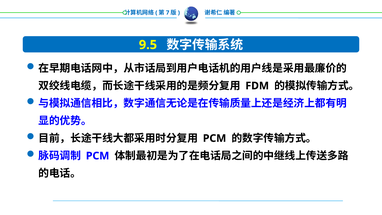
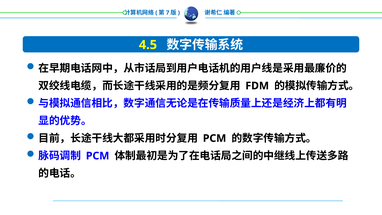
9.5: 9.5 -> 4.5
